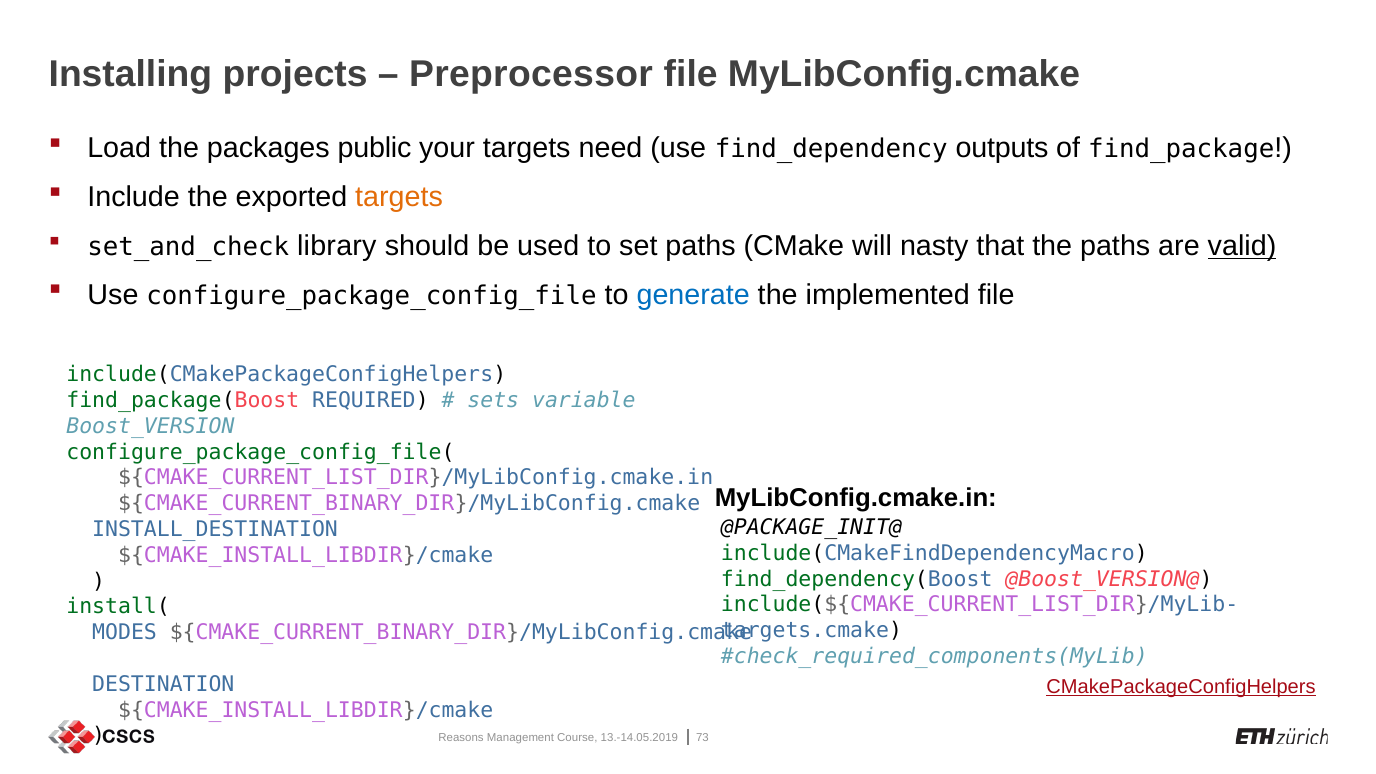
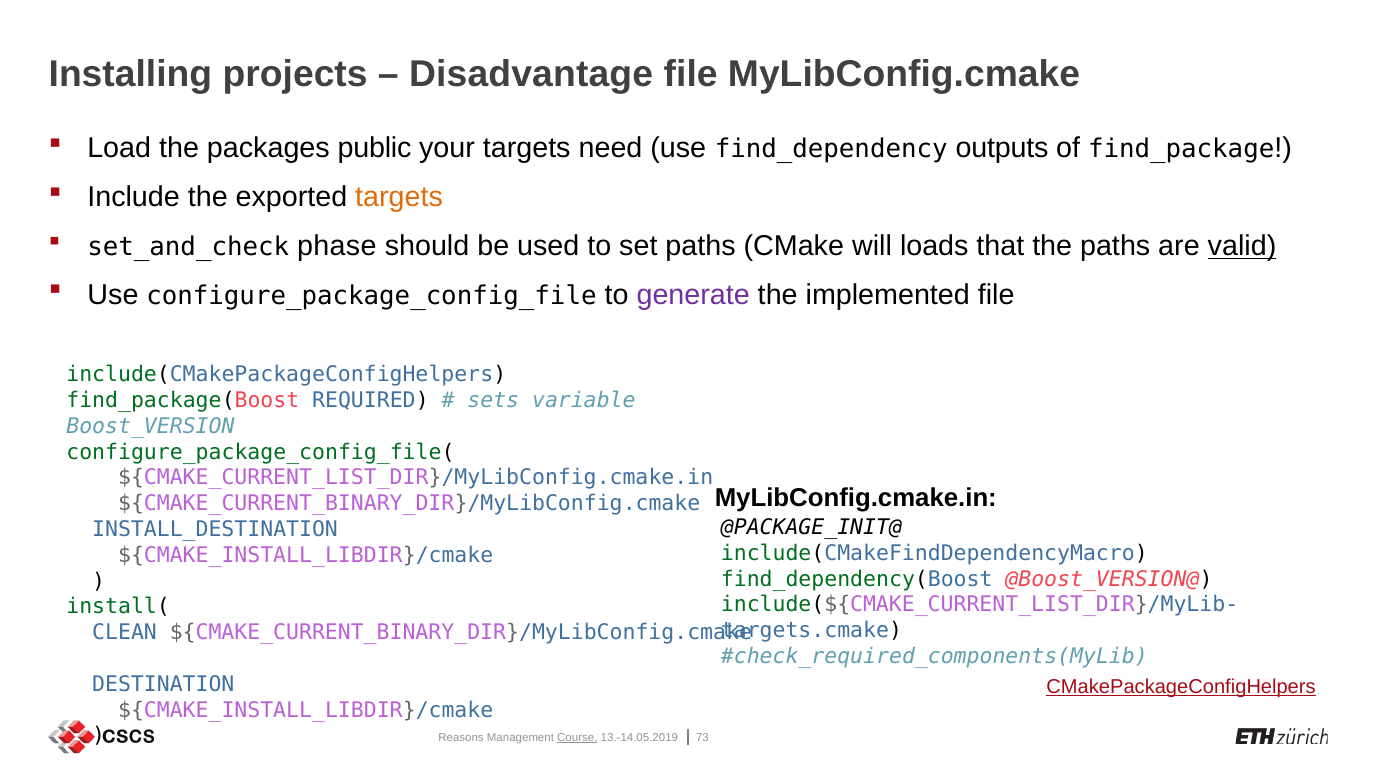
Preprocessor: Preprocessor -> Disadvantage
library: library -> phase
nasty: nasty -> loads
generate colour: blue -> purple
MODES: MODES -> CLEAN
Course underline: none -> present
